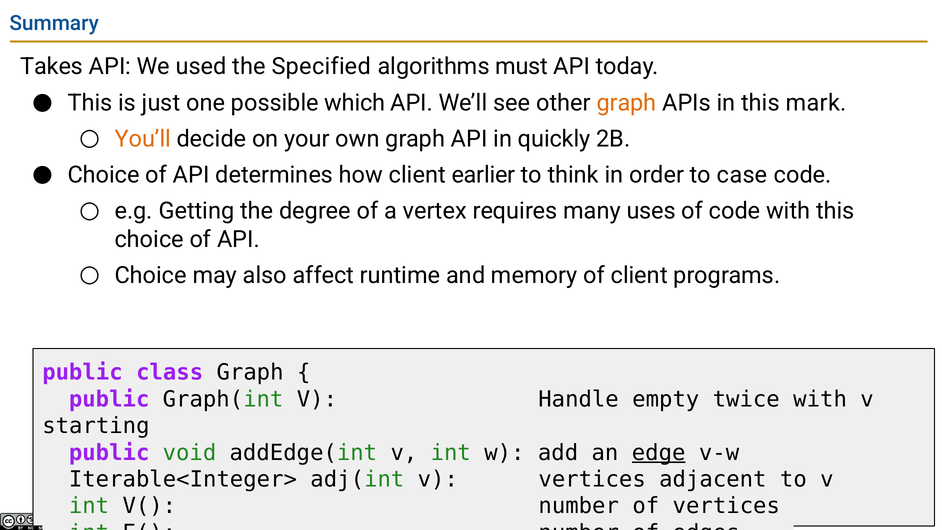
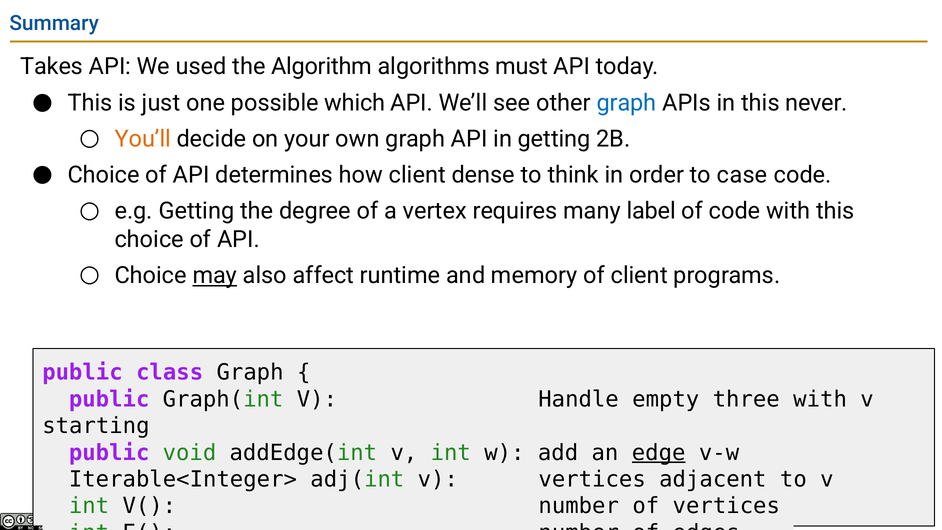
Specified: Specified -> Algorithm
graph at (627, 103) colour: orange -> blue
mark: mark -> never
in quickly: quickly -> getting
earlier: earlier -> dense
uses: uses -> label
may underline: none -> present
twice: twice -> three
